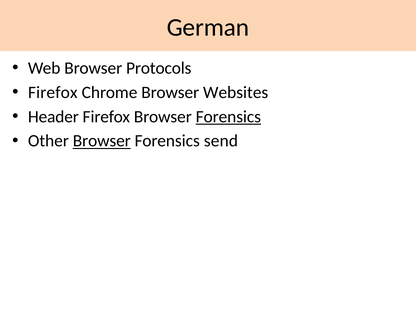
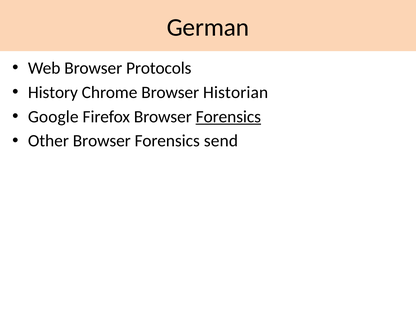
Firefox at (53, 92): Firefox -> History
Websites: Websites -> Historian
Header: Header -> Google
Browser at (102, 141) underline: present -> none
